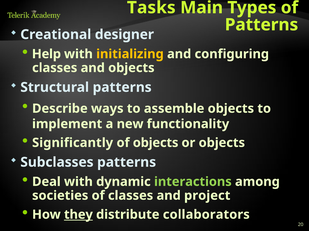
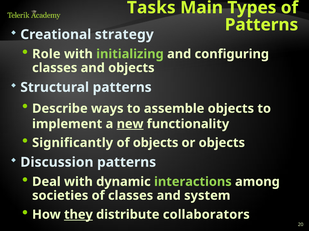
designer: designer -> strategy
Help: Help -> Role
initializing colour: yellow -> light green
new underline: none -> present
Subclasses: Subclasses -> Discussion
project: project -> system
